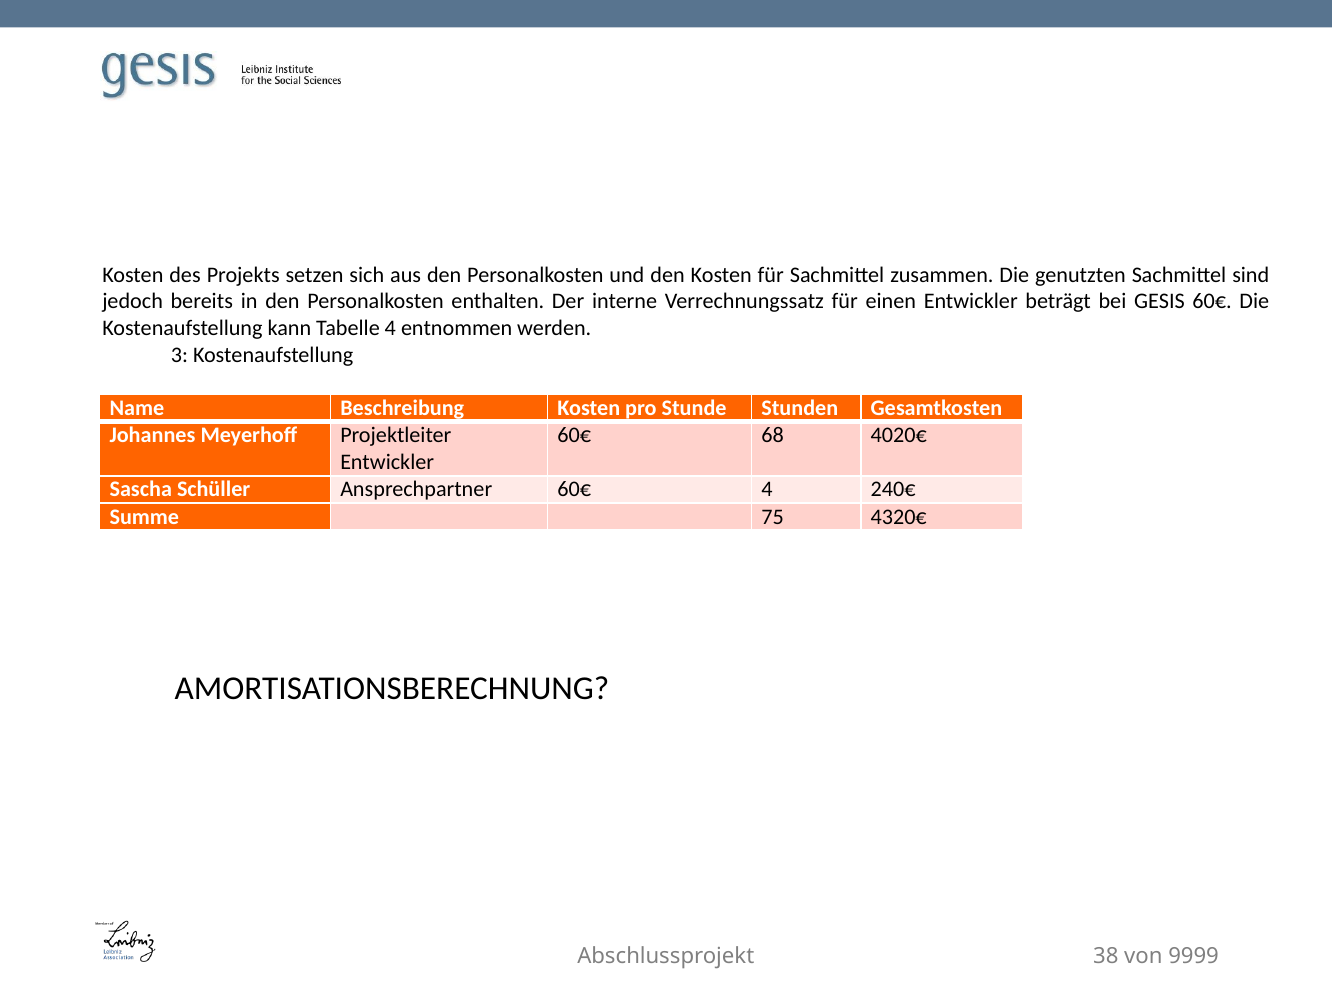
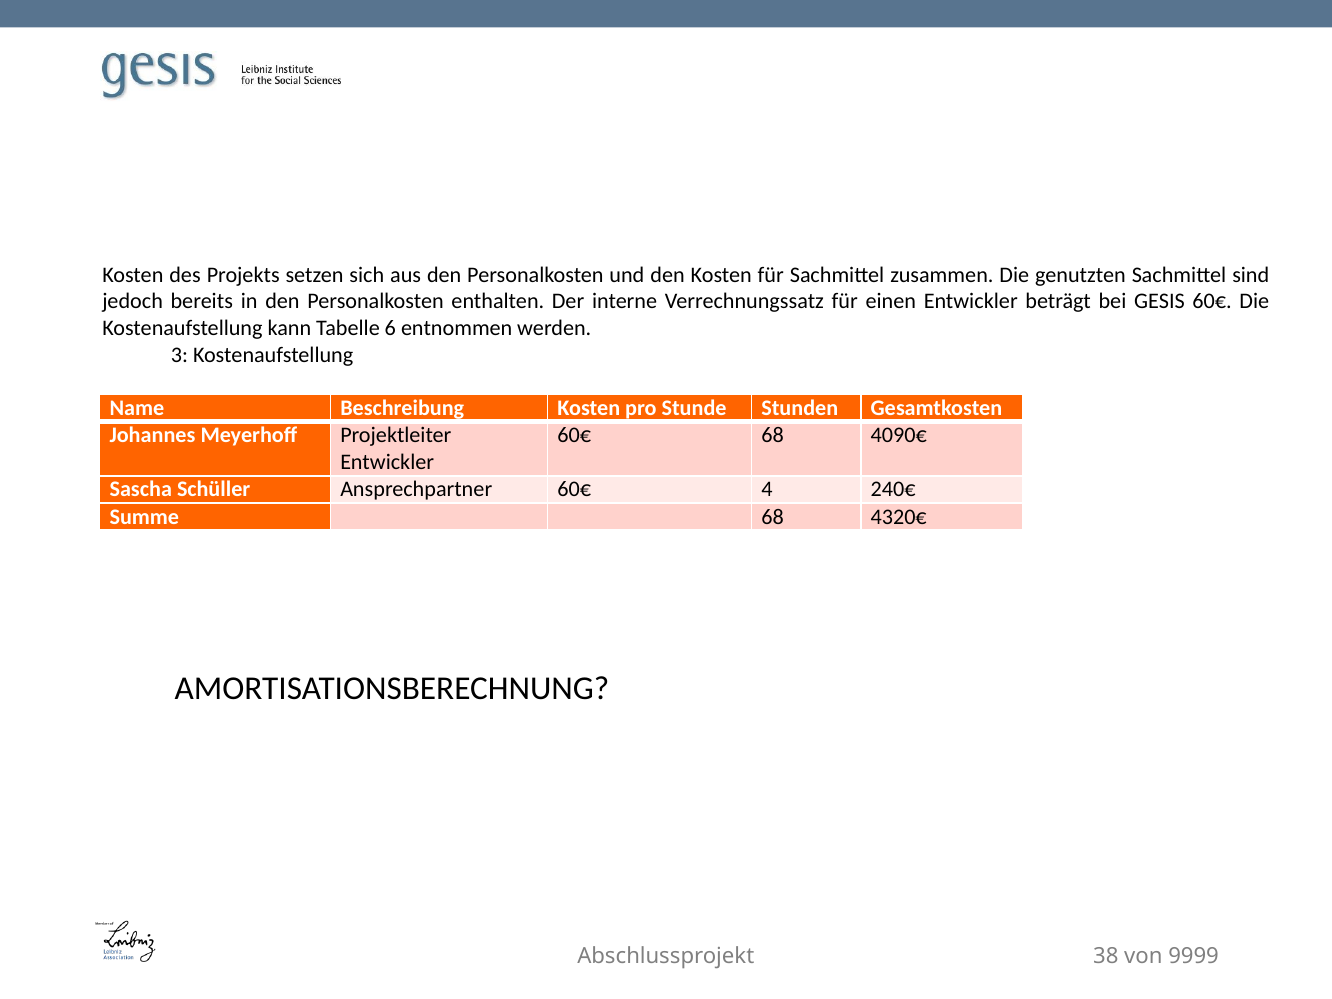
Tabelle 4: 4 -> 6
4020€: 4020€ -> 4090€
Summe 75: 75 -> 68
